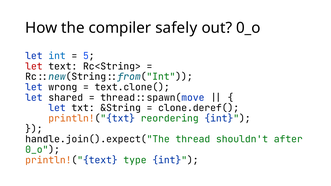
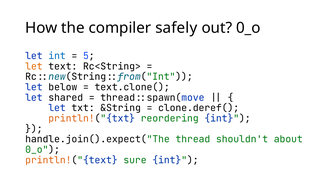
let at (34, 66) colour: red -> orange
wrong: wrong -> below
after: after -> about
type: type -> sure
